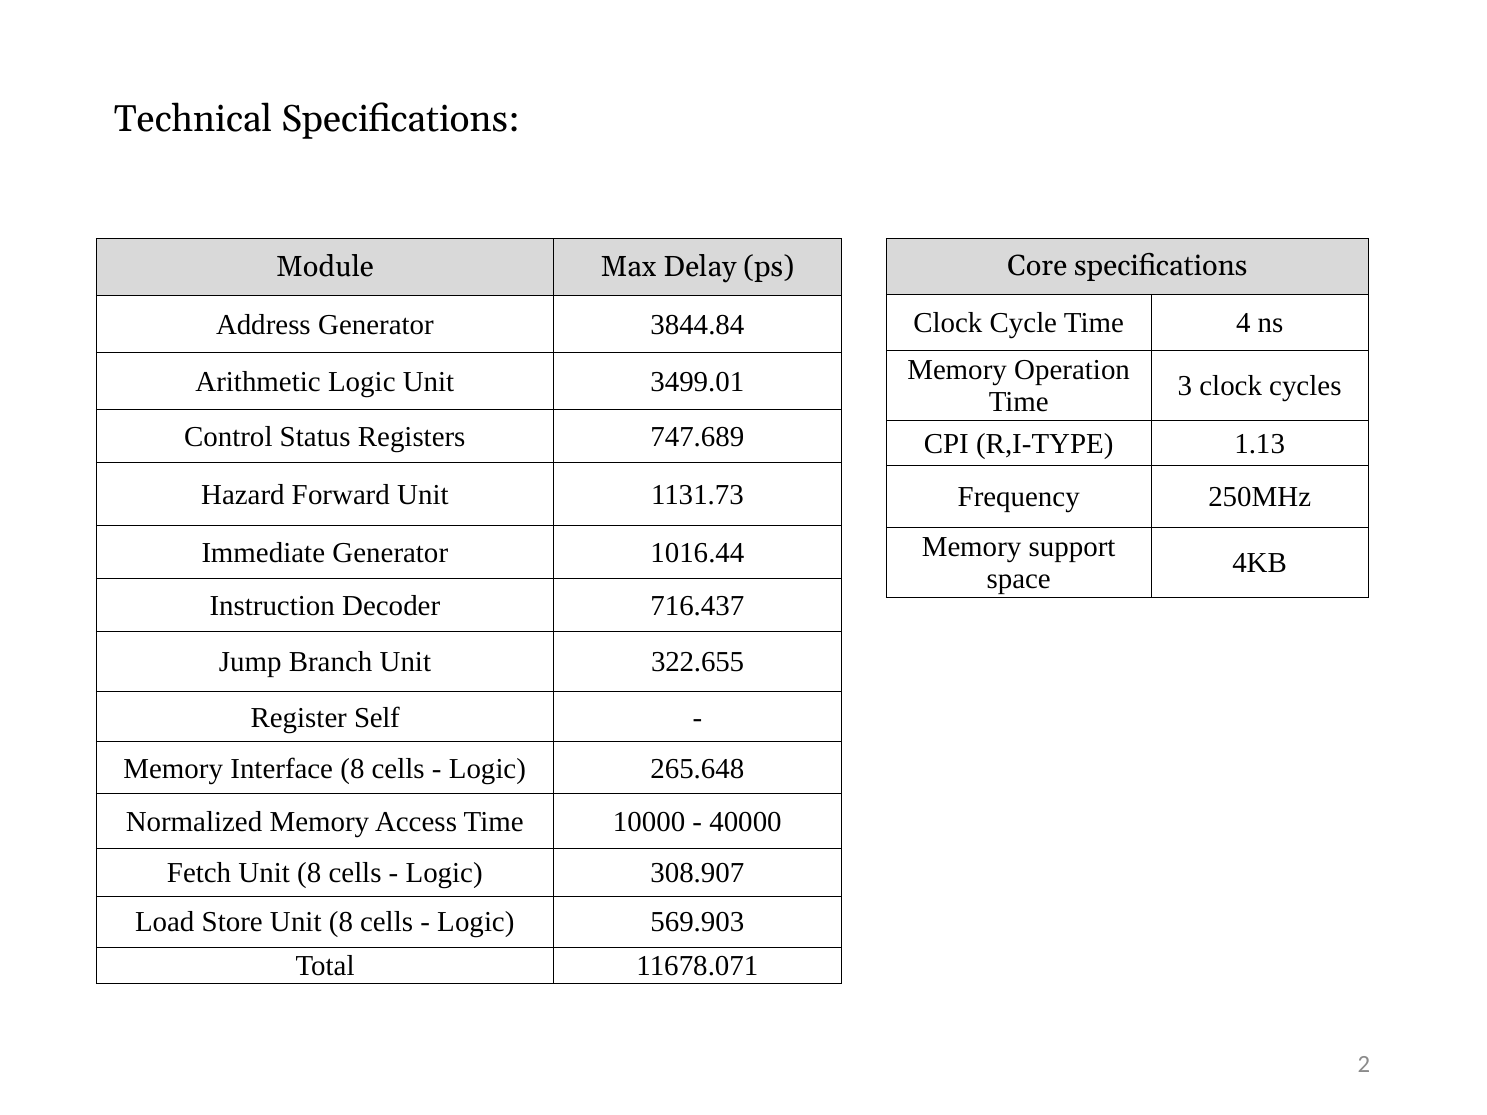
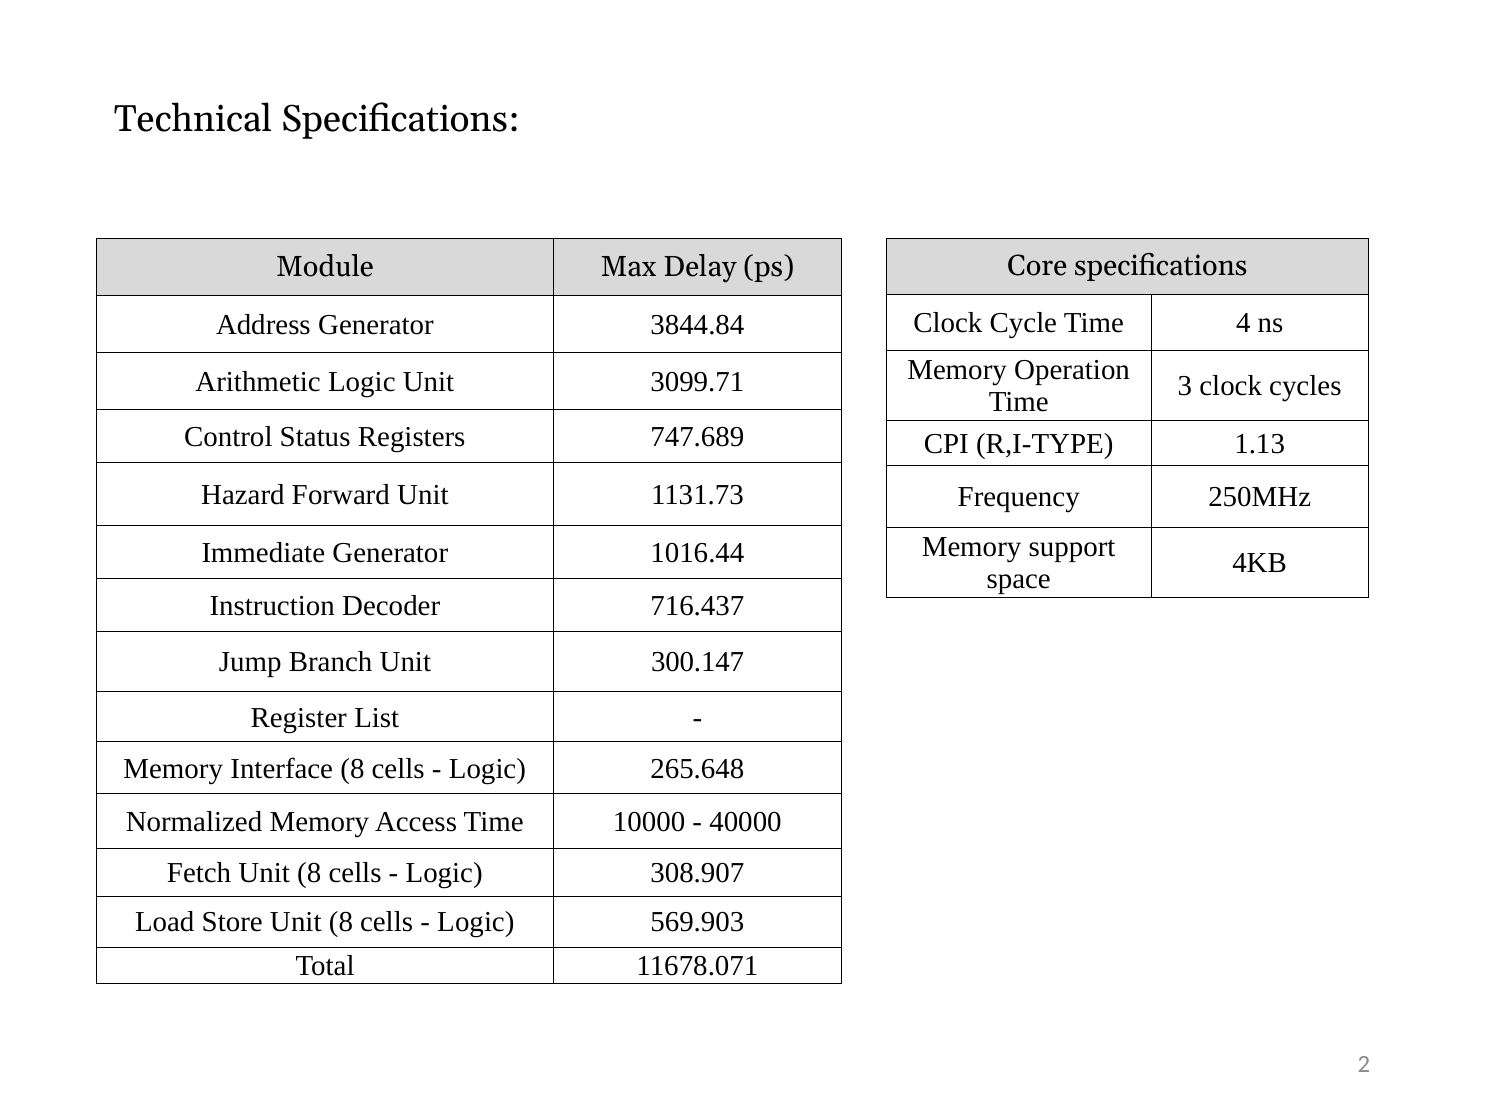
3499.01: 3499.01 -> 3099.71
322.655: 322.655 -> 300.147
Self: Self -> List
